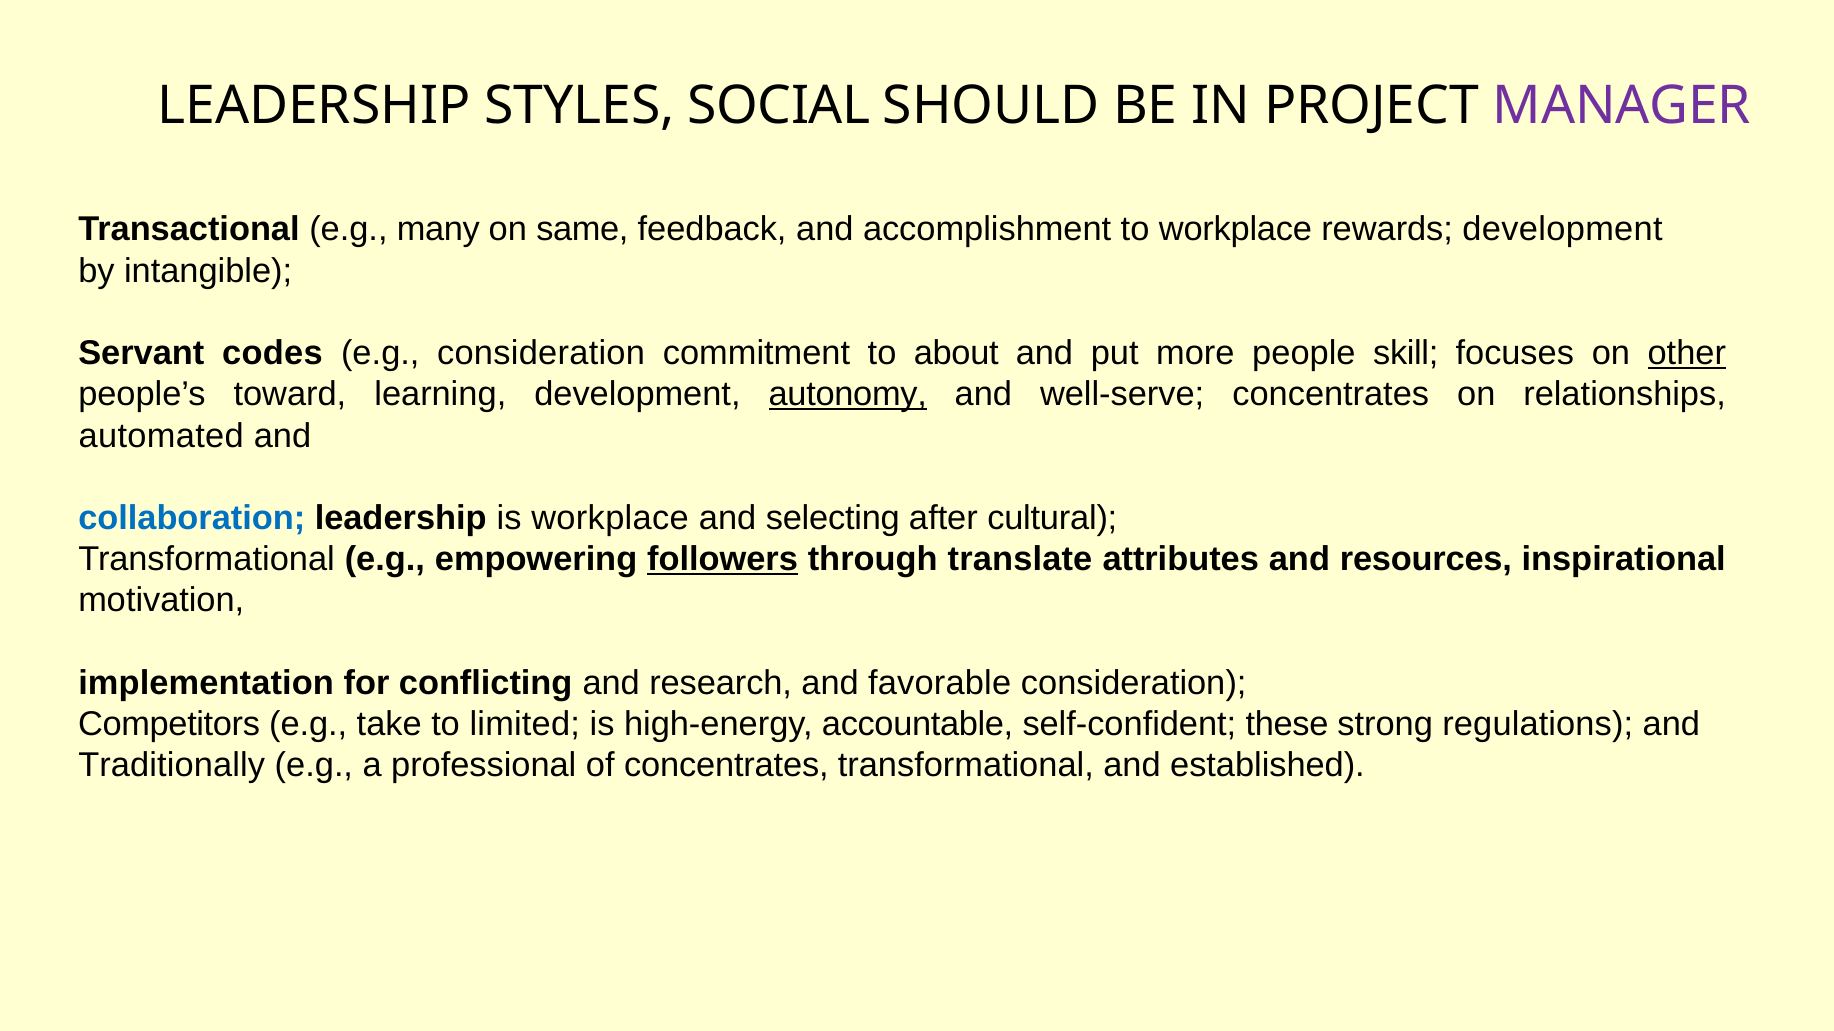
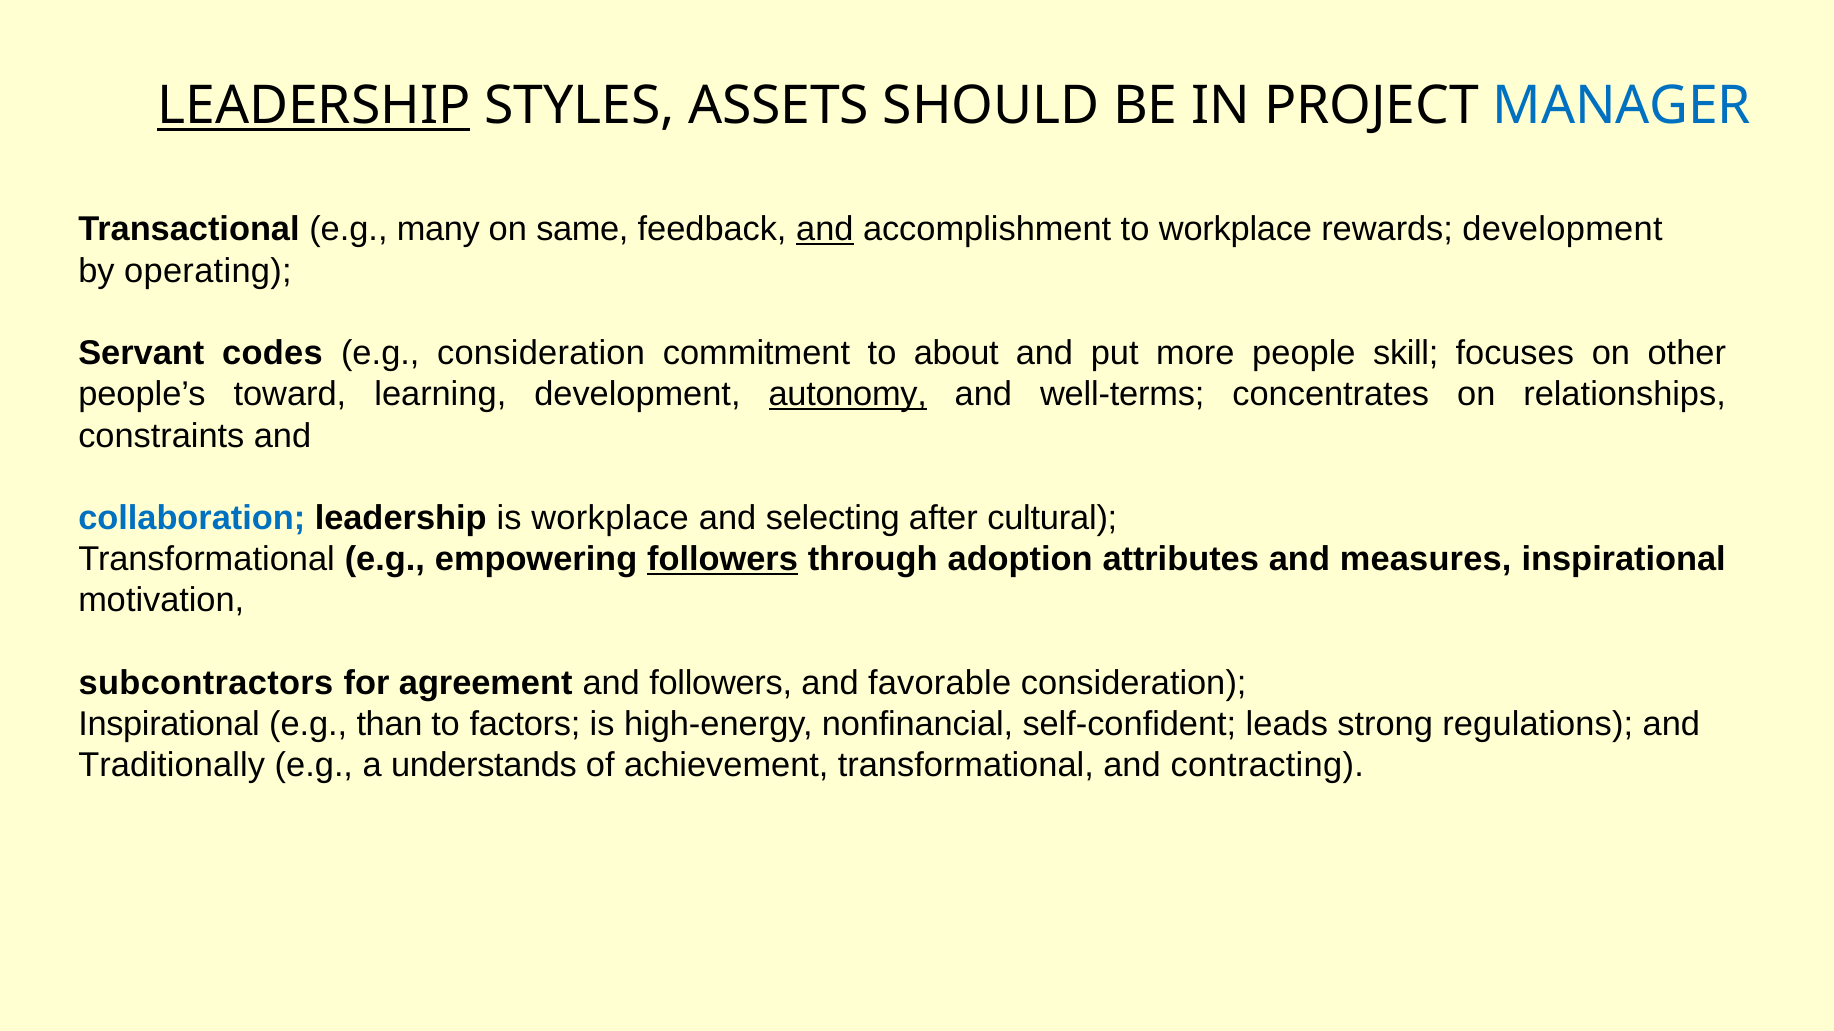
LEADERSHIP at (314, 106) underline: none -> present
SOCIAL: SOCIAL -> ASSETS
MANAGER colour: purple -> blue
and at (825, 230) underline: none -> present
intangible: intangible -> operating
other underline: present -> none
well-serve: well-serve -> well-terms
automated: automated -> constraints
translate: translate -> adoption
resources: resources -> measures
implementation: implementation -> subcontractors
conflicting: conflicting -> agreement
and research: research -> followers
Competitors at (169, 725): Competitors -> Inspirational
take: take -> than
limited: limited -> factors
accountable: accountable -> nonfinancial
these: these -> leads
professional: professional -> understands
of concentrates: concentrates -> achievement
established: established -> contracting
